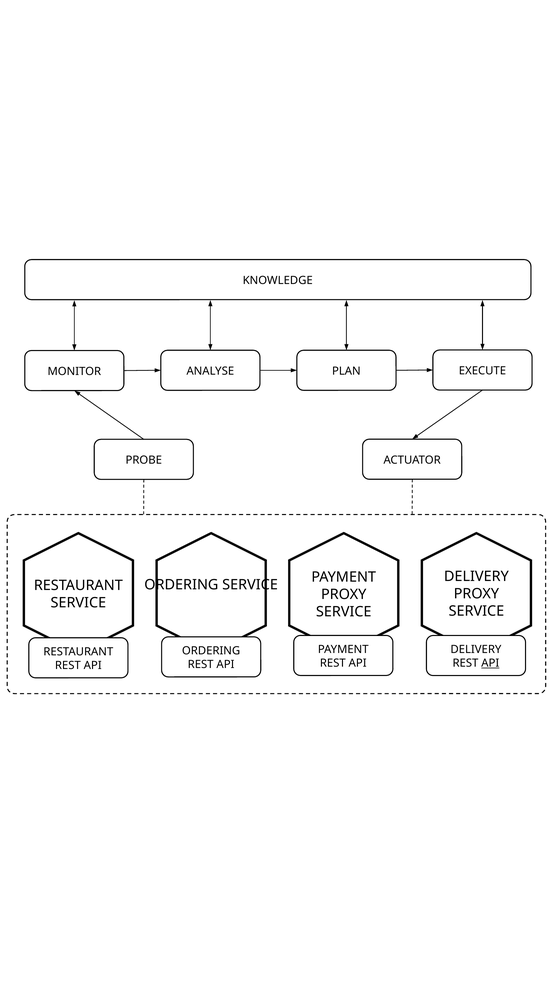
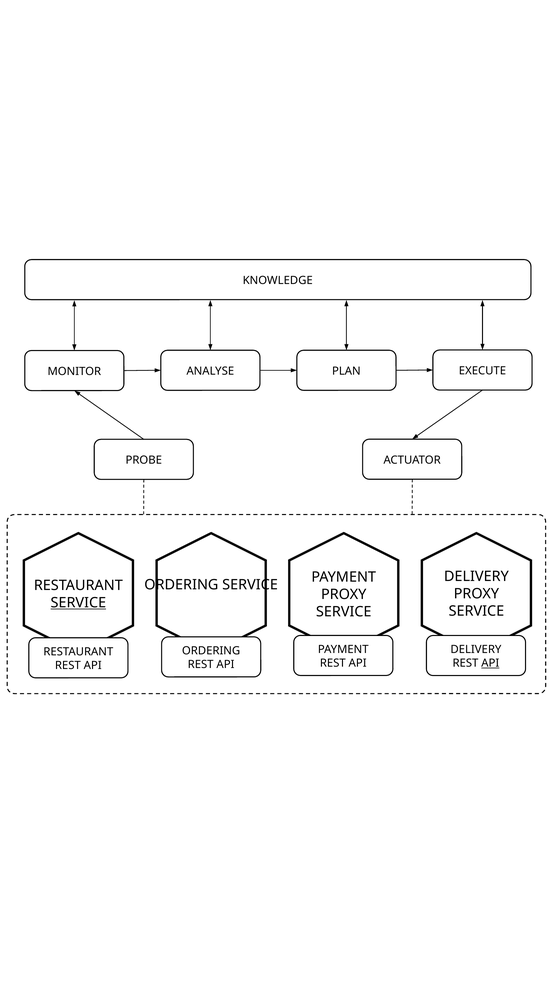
SERVICE at (78, 603) underline: none -> present
